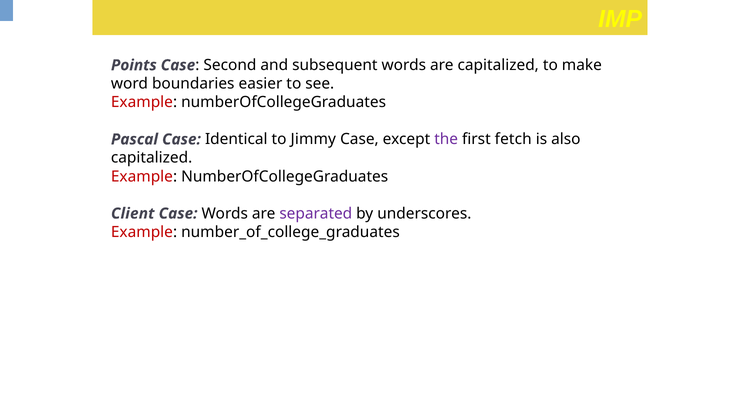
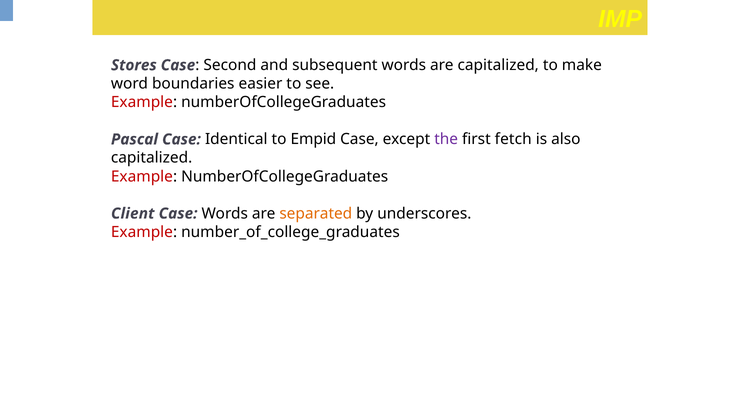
Points: Points -> Stores
Jimmy: Jimmy -> Empid
separated colour: purple -> orange
